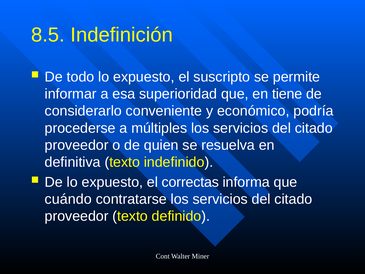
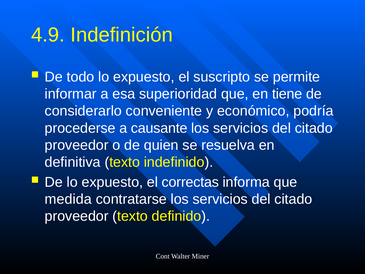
8.5: 8.5 -> 4.9
múltiples: múltiples -> causante
cuándo: cuándo -> medida
